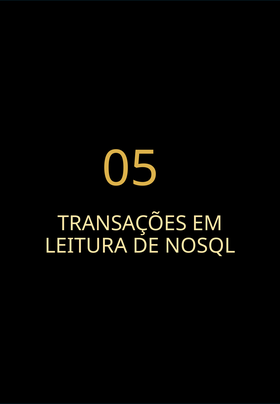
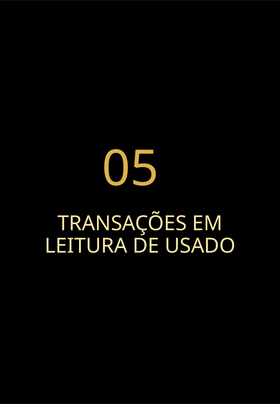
NOSQL: NOSQL -> USADO
